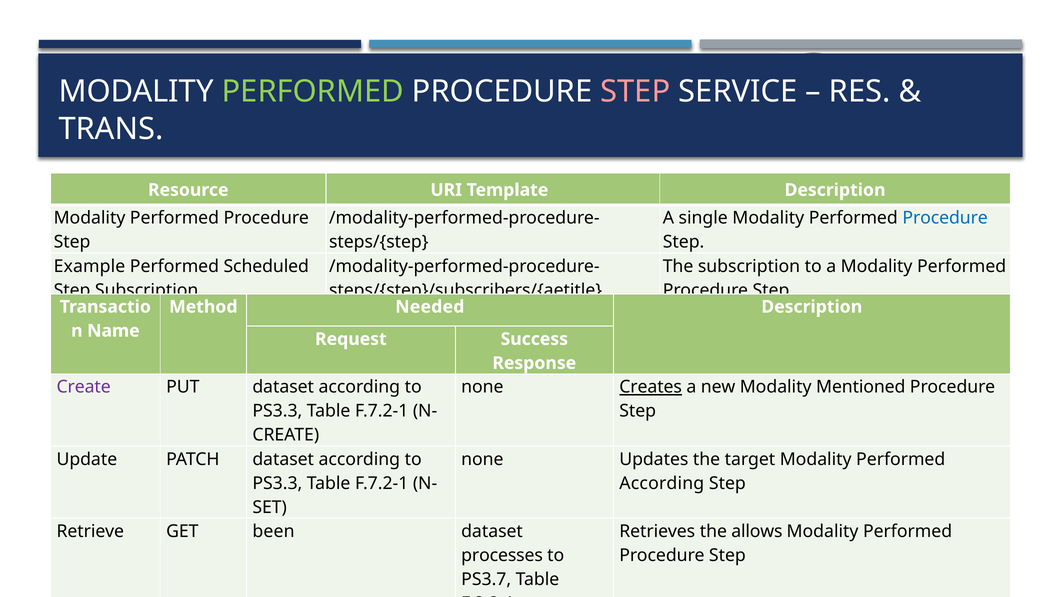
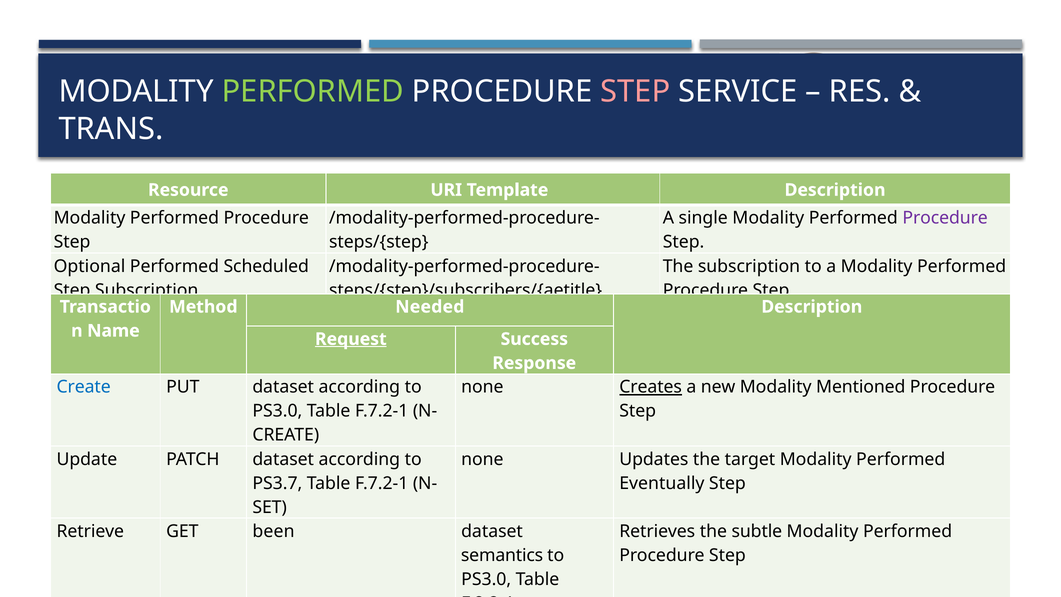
Procedure at (945, 218) colour: blue -> purple
Example: Example -> Optional
Request underline: none -> present
Create at (84, 387) colour: purple -> blue
PS3.3 at (277, 411): PS3.3 -> PS3.0
PS3.3 at (277, 483): PS3.3 -> PS3.7
According at (662, 483): According -> Eventually
allows: allows -> subtle
processes: processes -> semantics
PS3.7 at (486, 579): PS3.7 -> PS3.0
